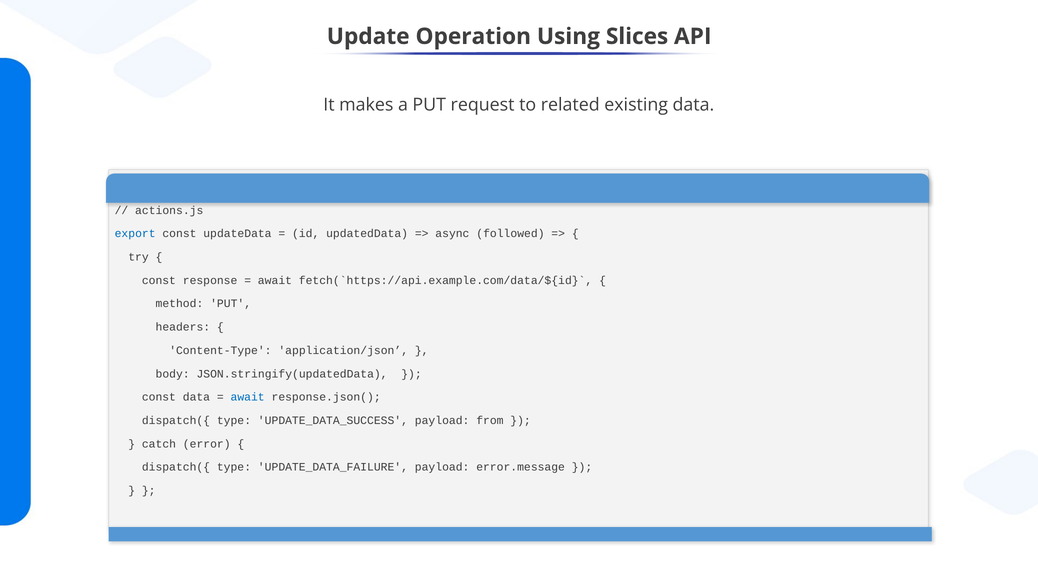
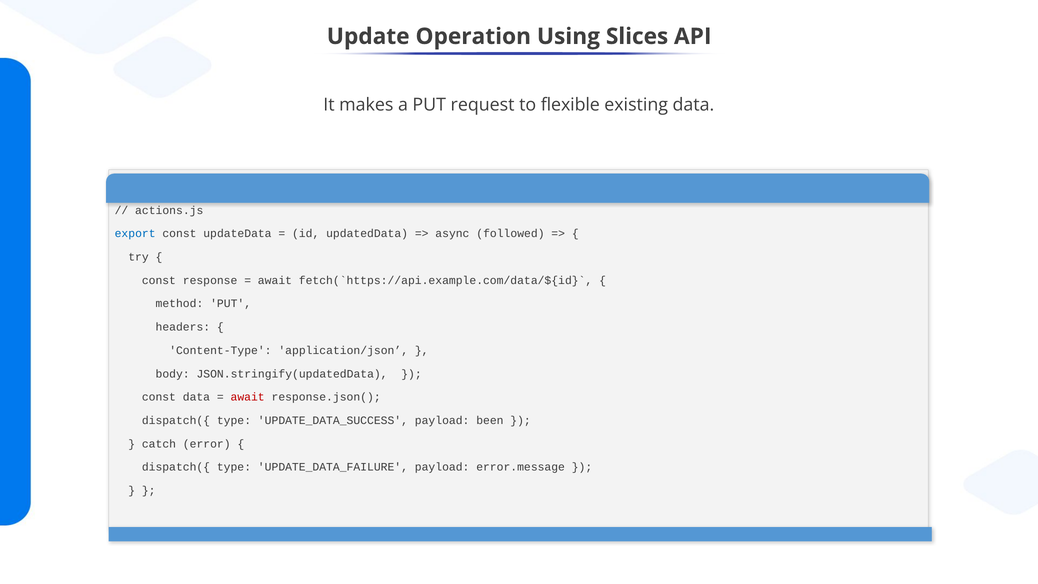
related: related -> flexible
await at (248, 397) colour: blue -> red
from: from -> been
